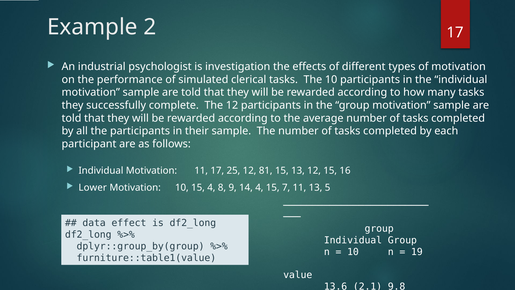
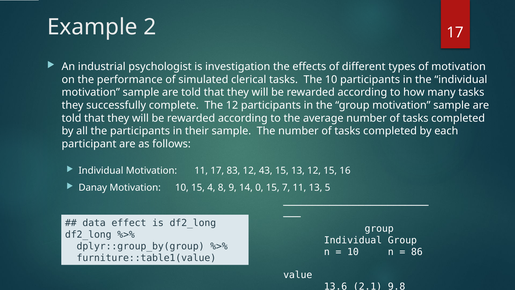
25: 25 -> 83
81: 81 -> 43
Lower: Lower -> Danay
14 4: 4 -> 0
19: 19 -> 86
